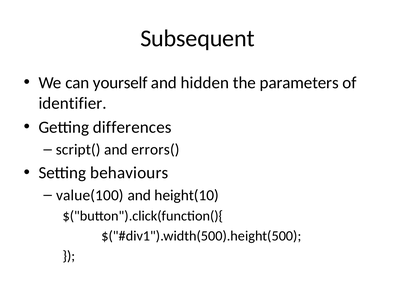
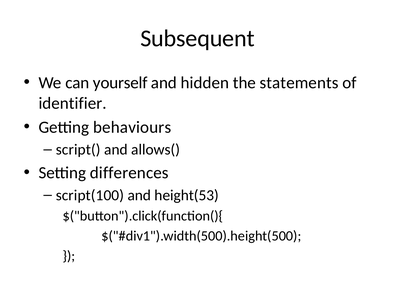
parameters: parameters -> statements
differences: differences -> behaviours
errors(: errors( -> allows(
behaviours: behaviours -> differences
value(100: value(100 -> script(100
height(10: height(10 -> height(53
